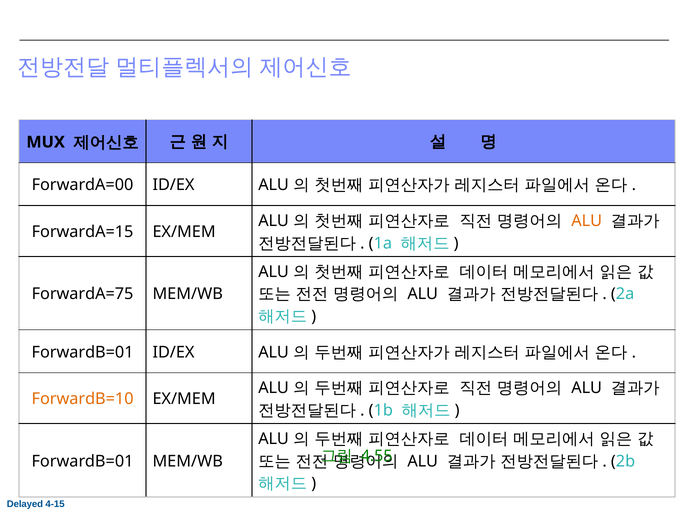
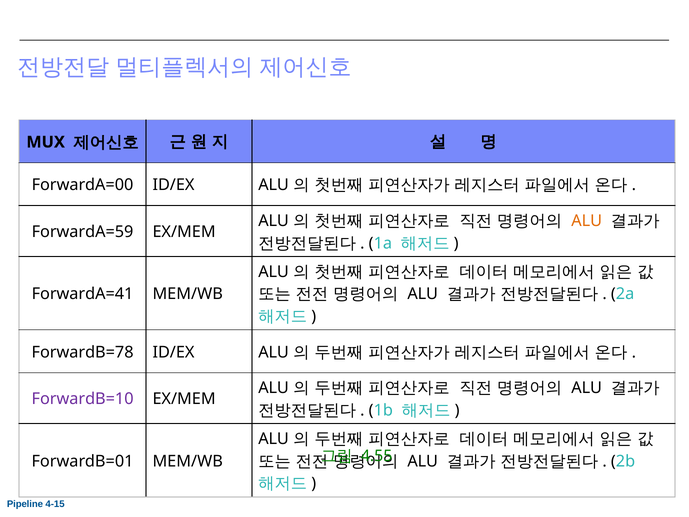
ForwardA=15: ForwardA=15 -> ForwardA=59
ForwardA=75: ForwardA=75 -> ForwardA=41
ForwardB=01 at (83, 352): ForwardB=01 -> ForwardB=78
ForwardB=10 colour: orange -> purple
Delayed: Delayed -> Pipeline
